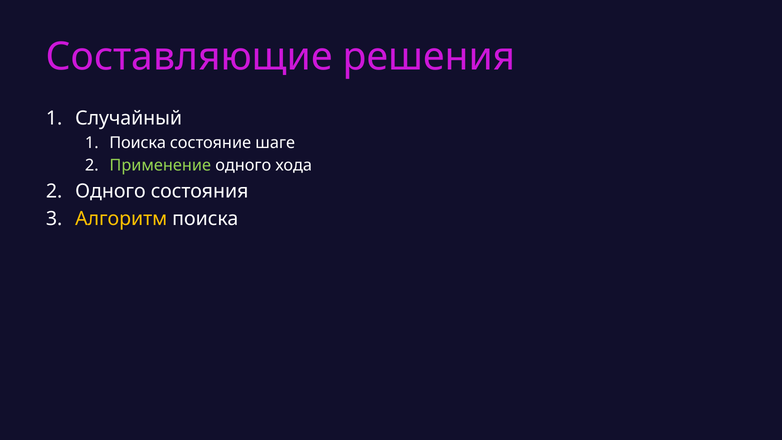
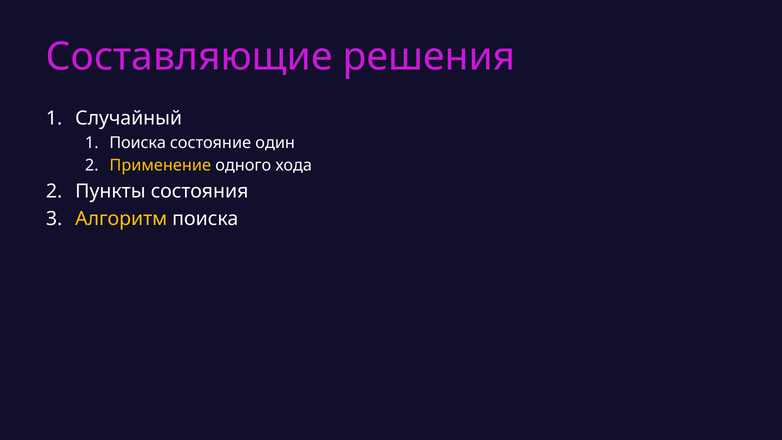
шаге: шаге -> один
Применение colour: light green -> yellow
Одного at (110, 191): Одного -> Пункты
